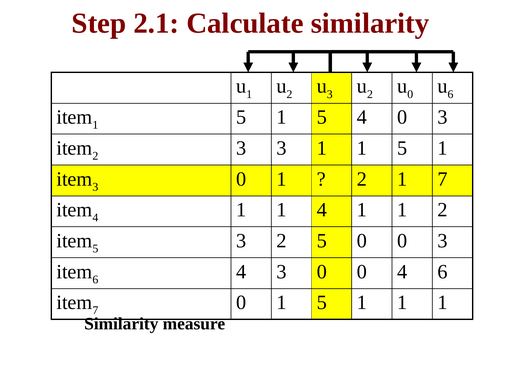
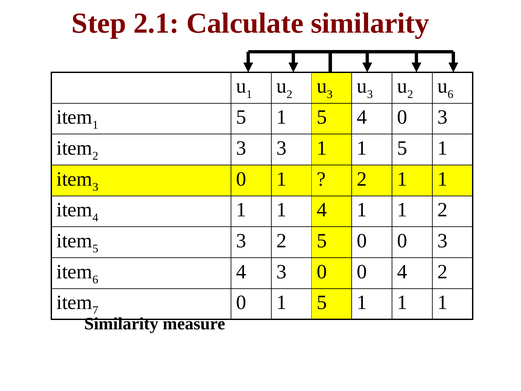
2 at (370, 94): 2 -> 3
0 at (410, 94): 0 -> 2
2 1 7: 7 -> 1
4 6: 6 -> 2
